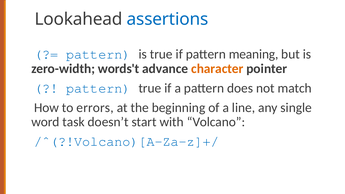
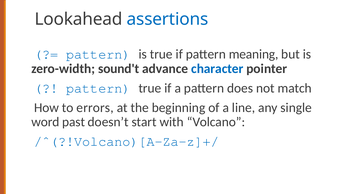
words't: words't -> sound't
character colour: orange -> blue
task: task -> past
